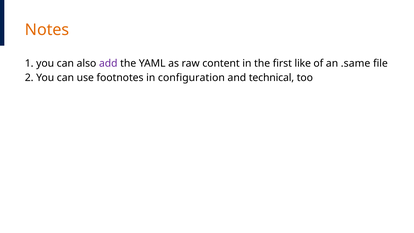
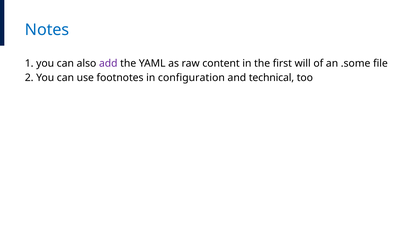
Notes colour: orange -> blue
like: like -> will
.same: .same -> .some
